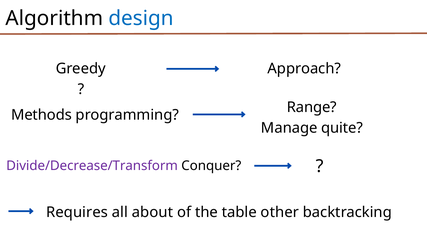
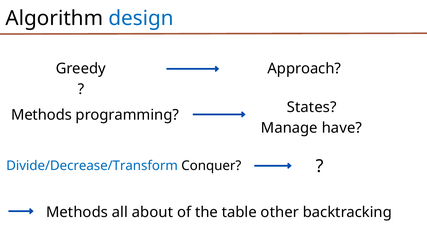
Range: Range -> States
quite: quite -> have
Divide/Decrease/Transform colour: purple -> blue
Requires at (77, 212): Requires -> Methods
